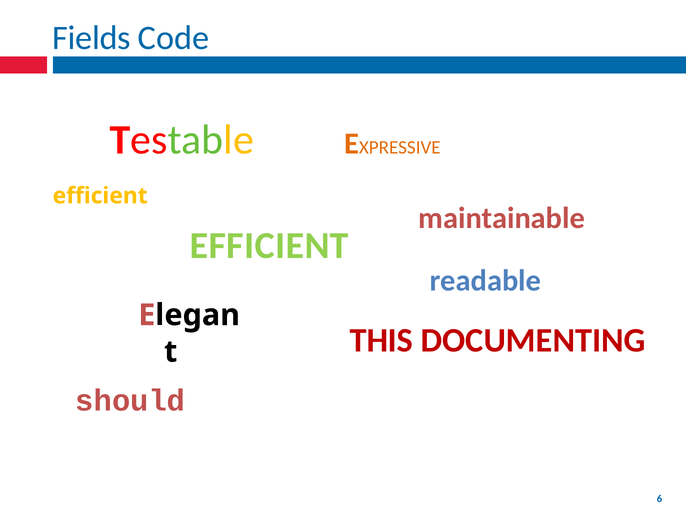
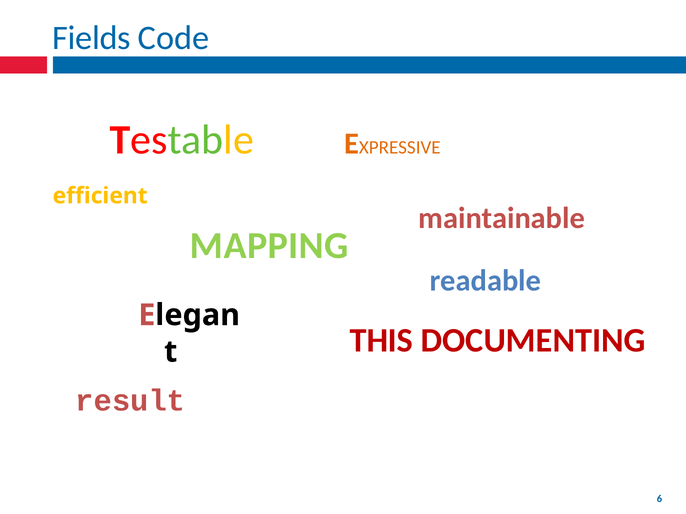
EFFICIENT at (269, 246): EFFICIENT -> MAPPING
should: should -> result
